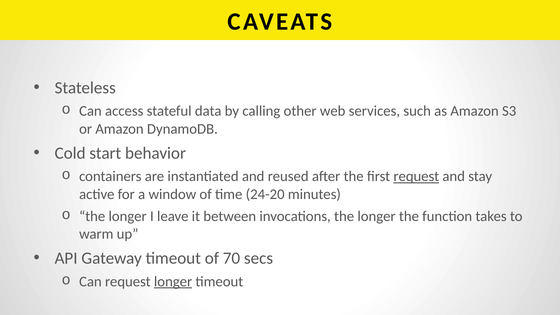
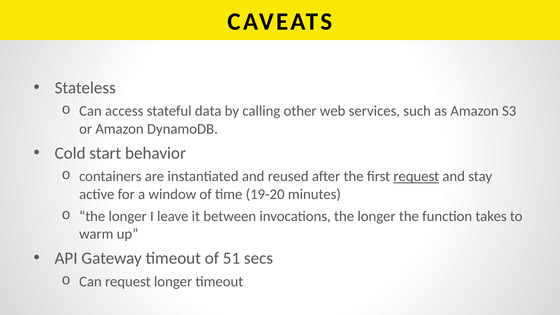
24-20: 24-20 -> 19-20
70: 70 -> 51
longer at (173, 282) underline: present -> none
